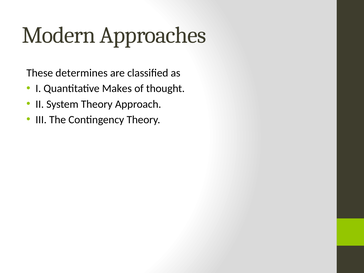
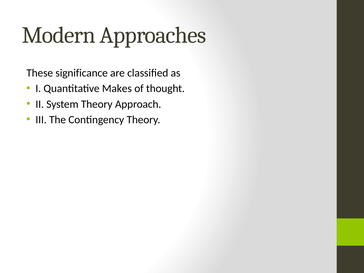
determines: determines -> significance
